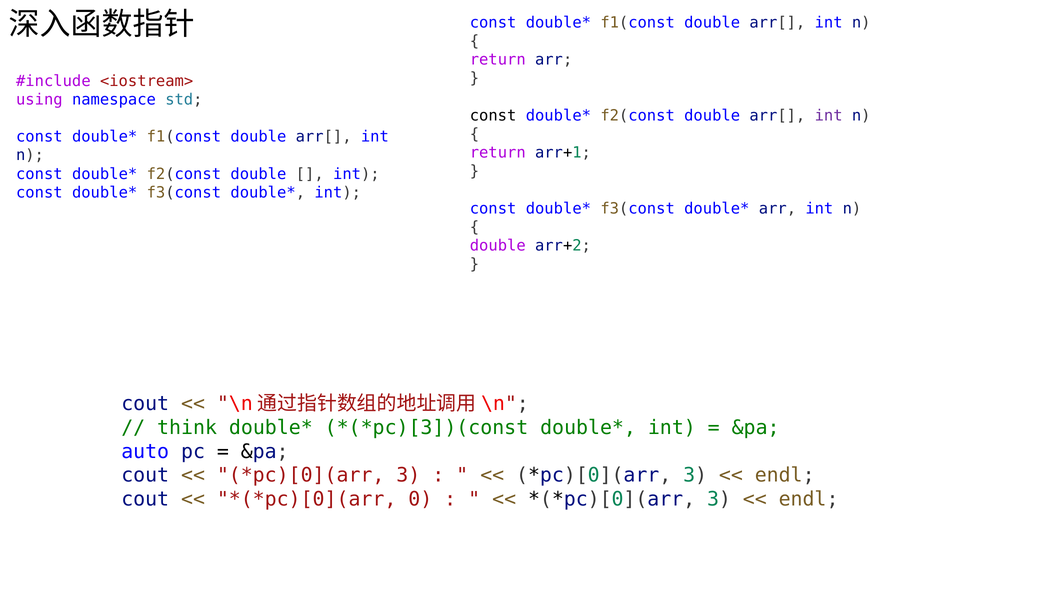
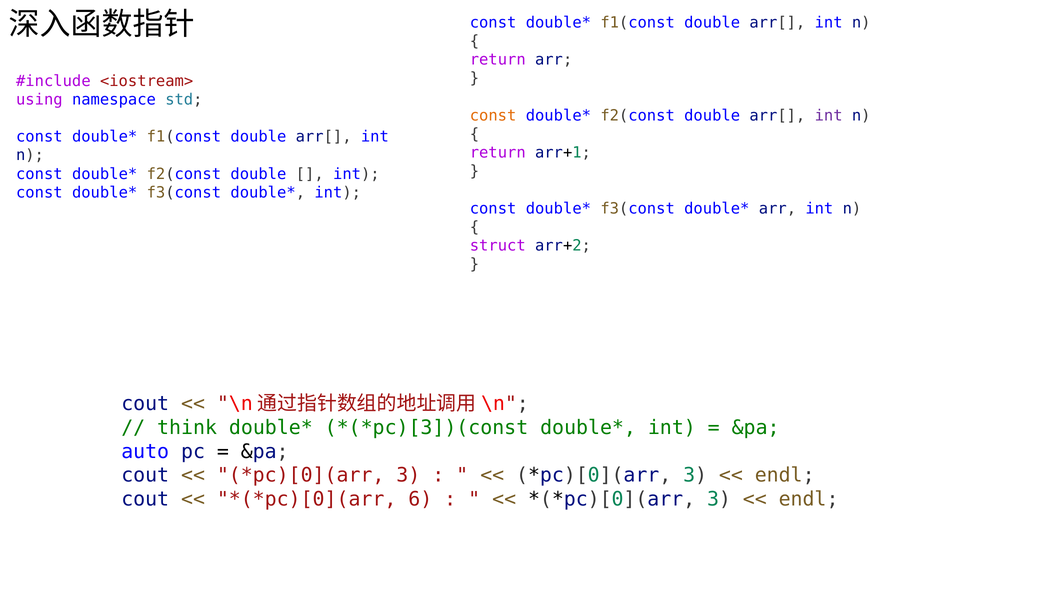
const at (493, 116) colour: black -> orange
double at (498, 246): double -> struct
0: 0 -> 6
